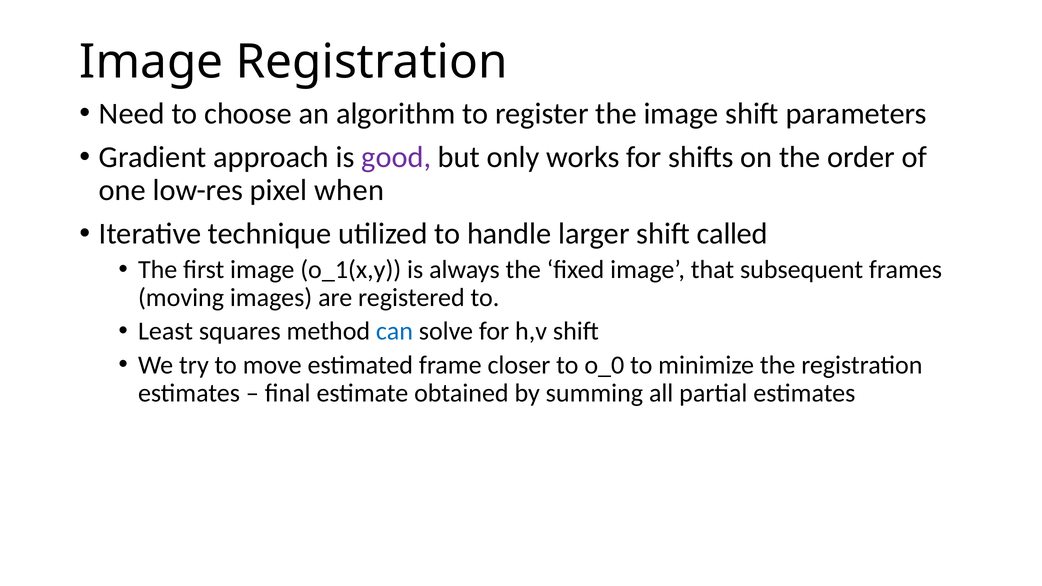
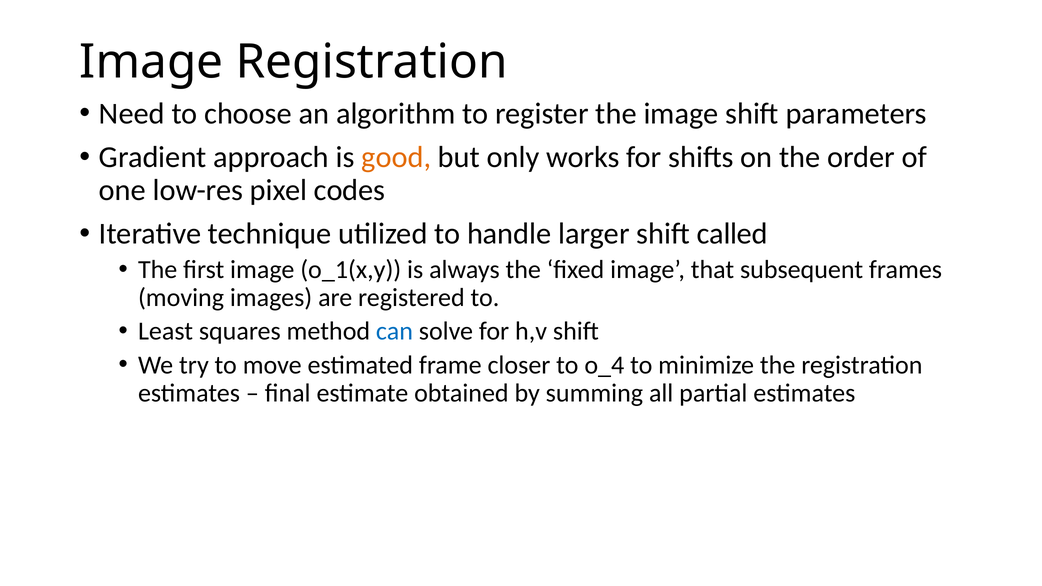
good colour: purple -> orange
when: when -> codes
o_0: o_0 -> o_4
